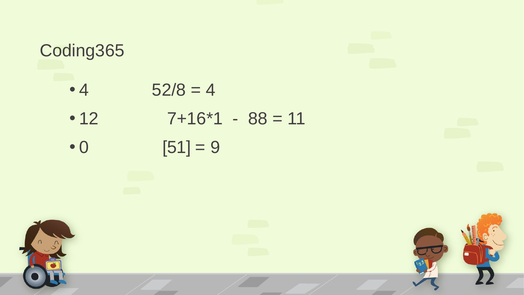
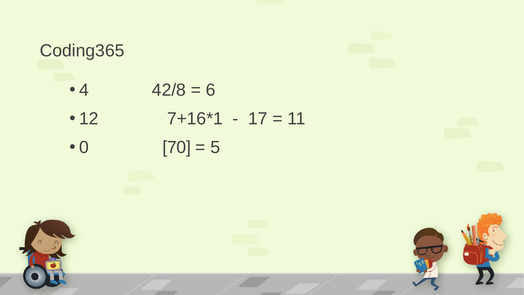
52/8: 52/8 -> 42/8
4: 4 -> 6
88: 88 -> 17
51: 51 -> 70
9: 9 -> 5
